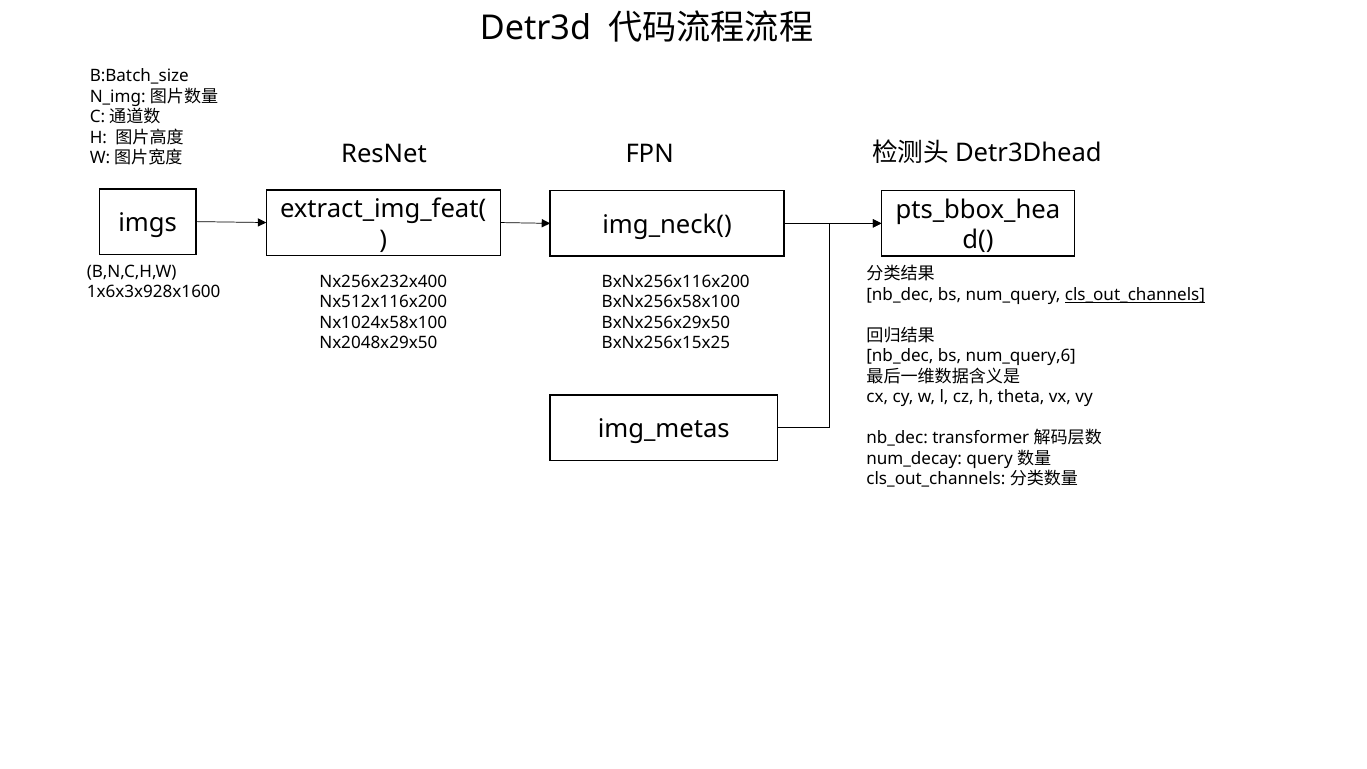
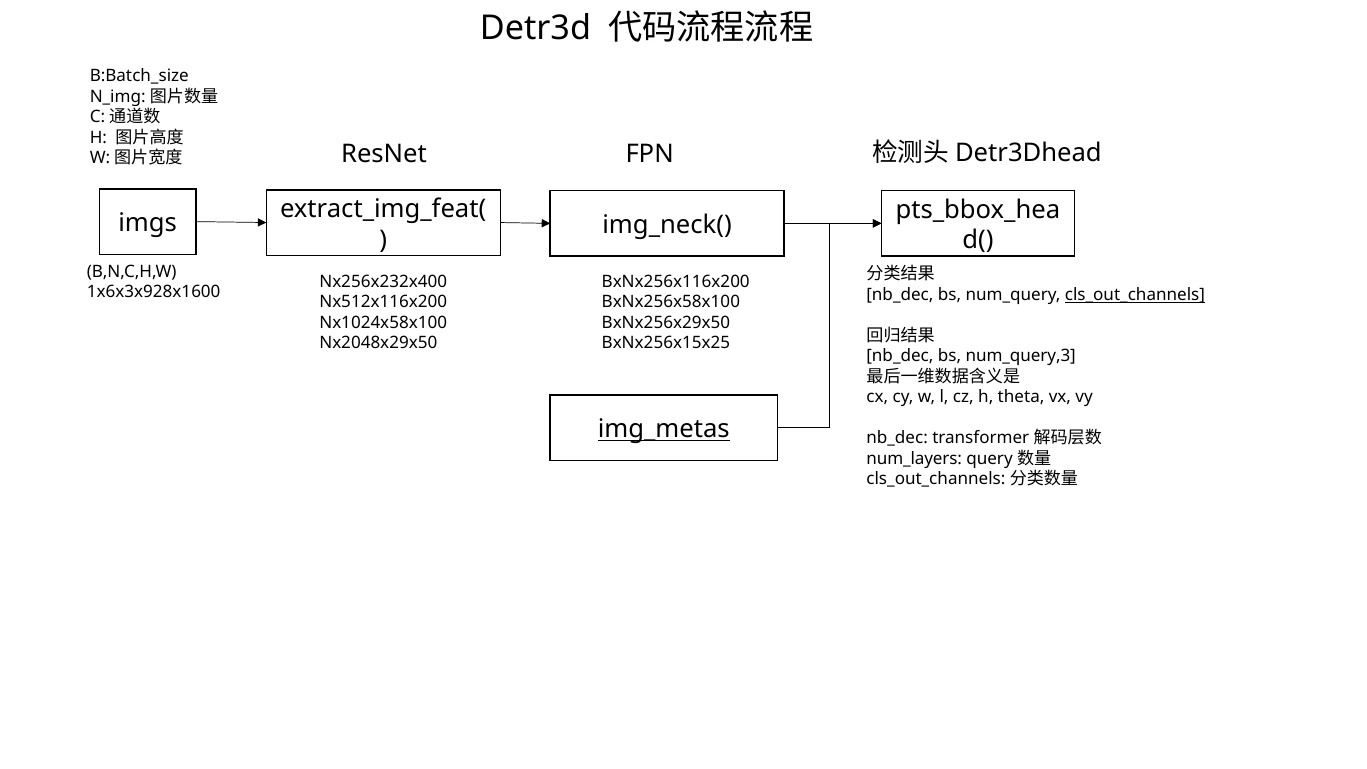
num_query,6: num_query,6 -> num_query,3
img_metas underline: none -> present
num_decay: num_decay -> num_layers
